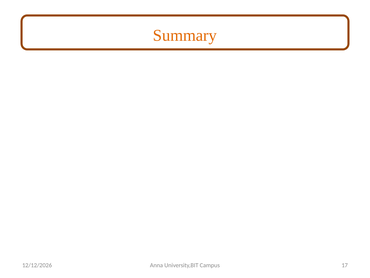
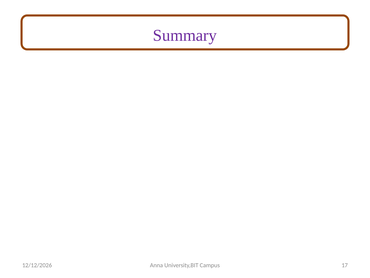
Summary colour: orange -> purple
